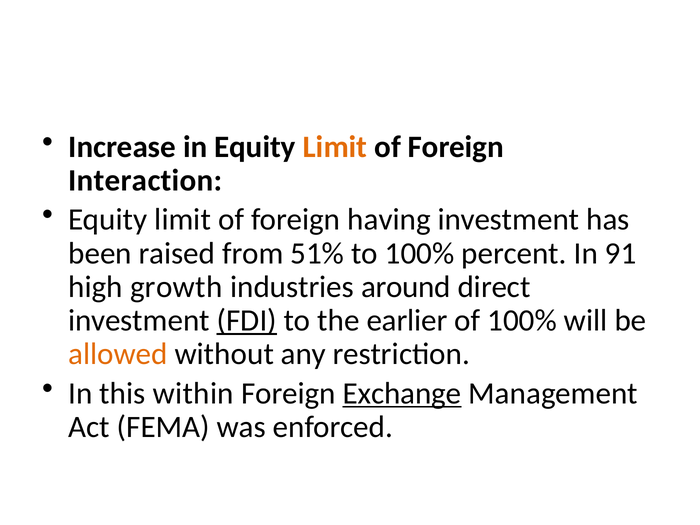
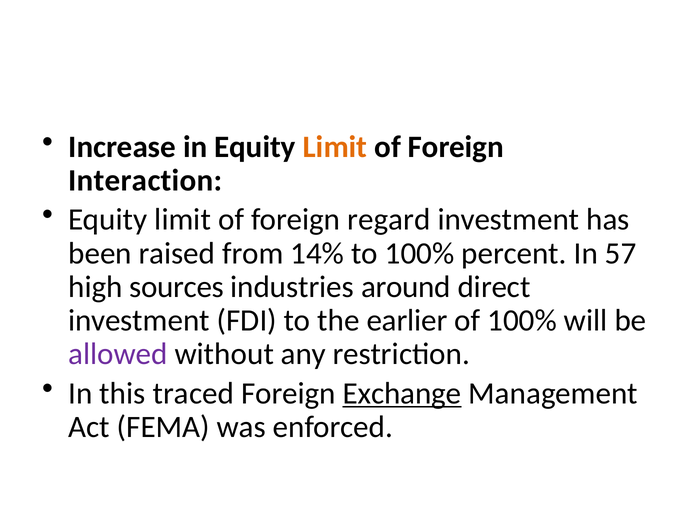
having: having -> regard
51%: 51% -> 14%
91: 91 -> 57
growth: growth -> sources
FDI underline: present -> none
allowed colour: orange -> purple
within: within -> traced
